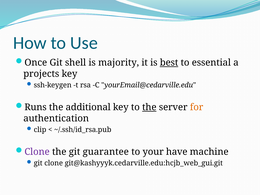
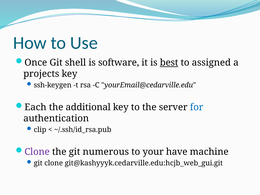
majority: majority -> software
essential: essential -> assigned
Runs: Runs -> Each
the at (149, 107) underline: present -> none
for colour: orange -> blue
guarantee: guarantee -> numerous
